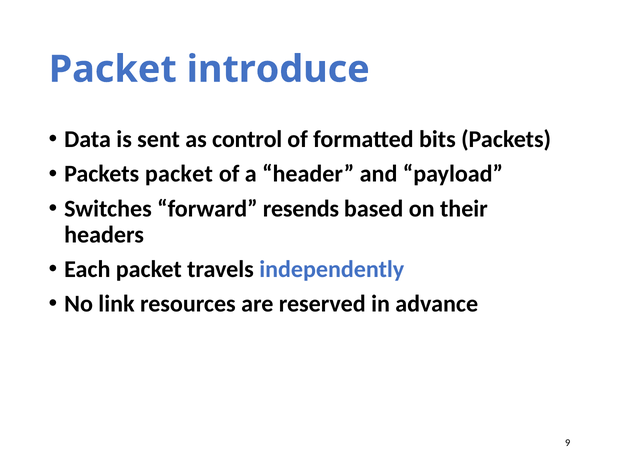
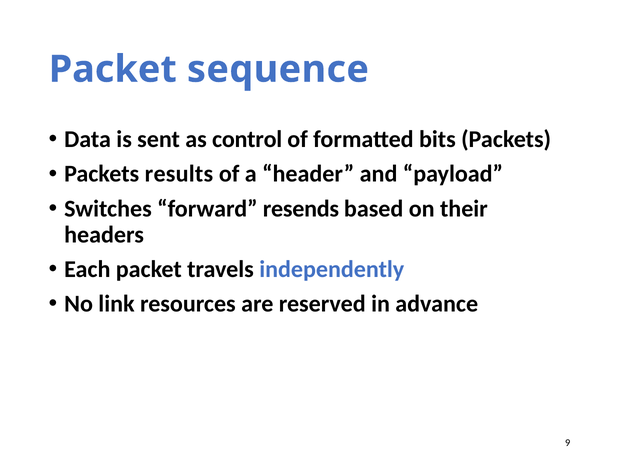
introduce: introduce -> sequence
Packets packet: packet -> results
